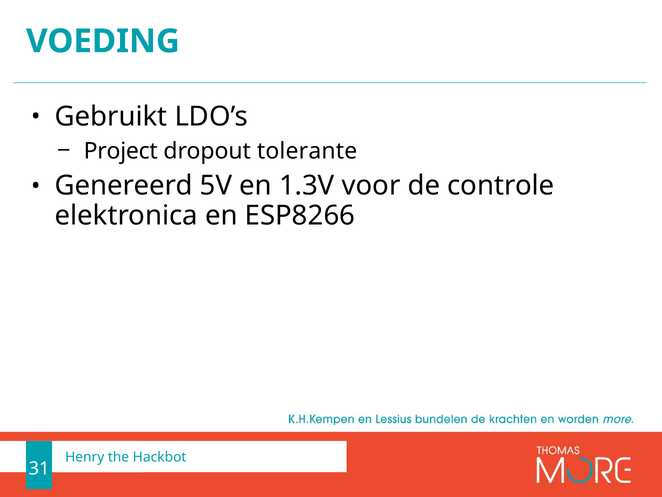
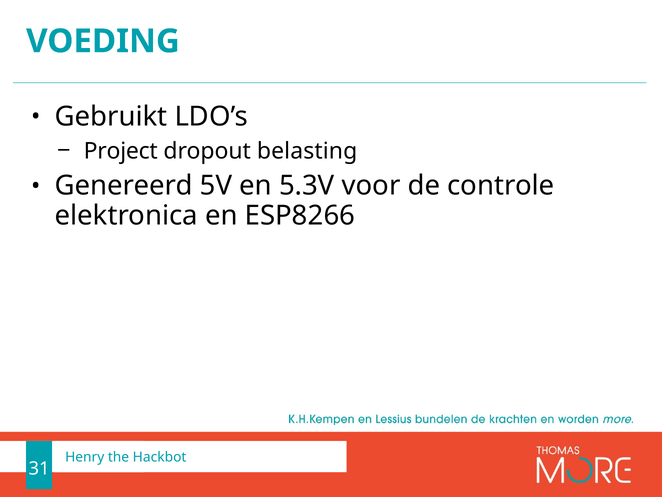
tolerante: tolerante -> belasting
1.3V: 1.3V -> 5.3V
